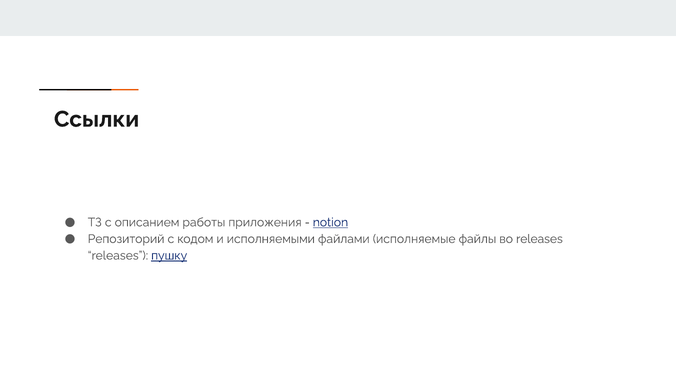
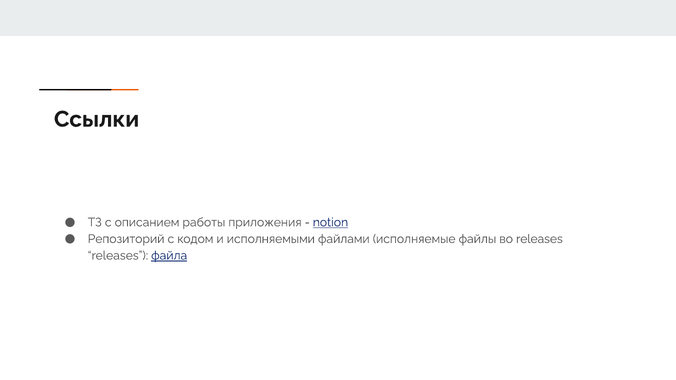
пушку: пушку -> файла
